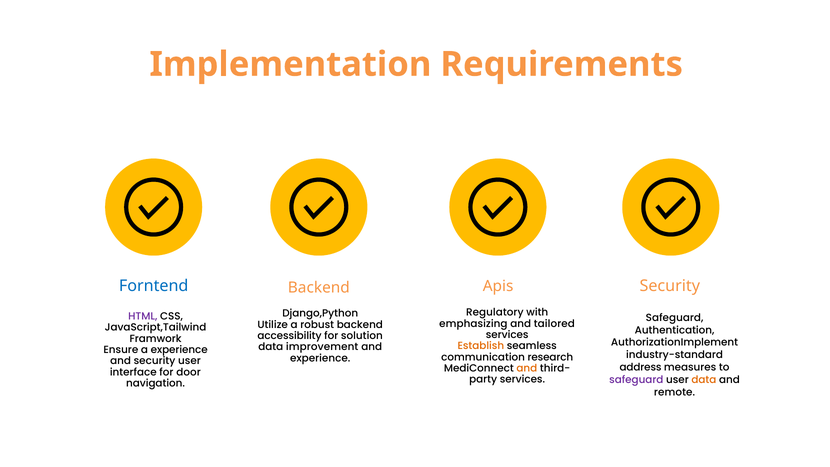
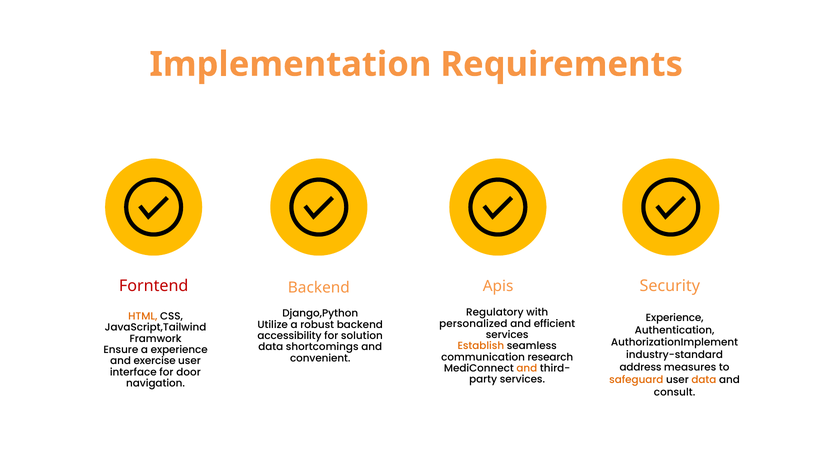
Forntend colour: blue -> red
HTML colour: purple -> orange
Safeguard at (675, 318): Safeguard -> Experience
emphasizing: emphasizing -> personalized
tailored: tailored -> efficient
improvement: improvement -> shortcomings
experience at (320, 358): experience -> convenient
and security: security -> exercise
safeguard at (636, 380) colour: purple -> orange
remote: remote -> consult
